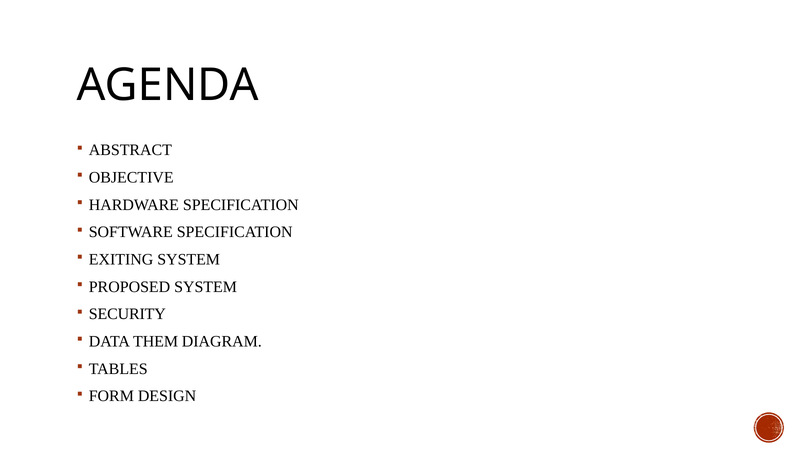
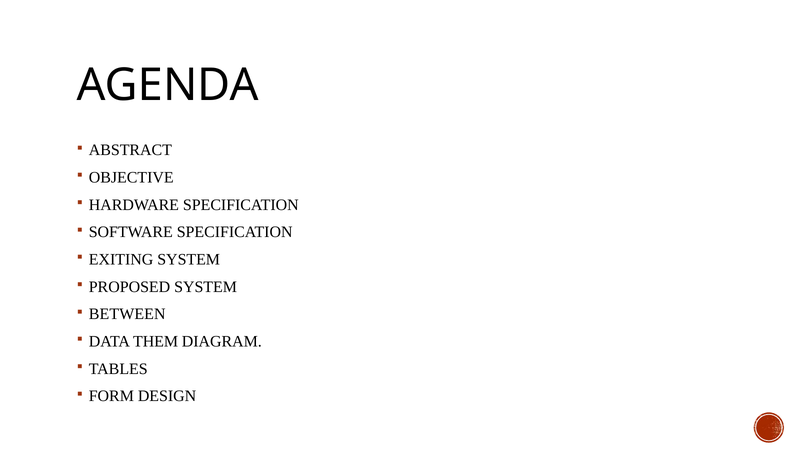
SECURITY: SECURITY -> BETWEEN
